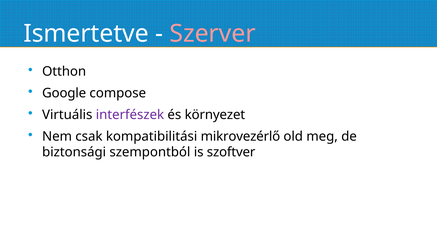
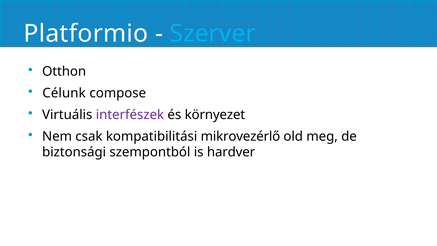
Ismertetve: Ismertetve -> Platformio
Szerver colour: pink -> light blue
Google: Google -> Célunk
szoftver: szoftver -> hardver
